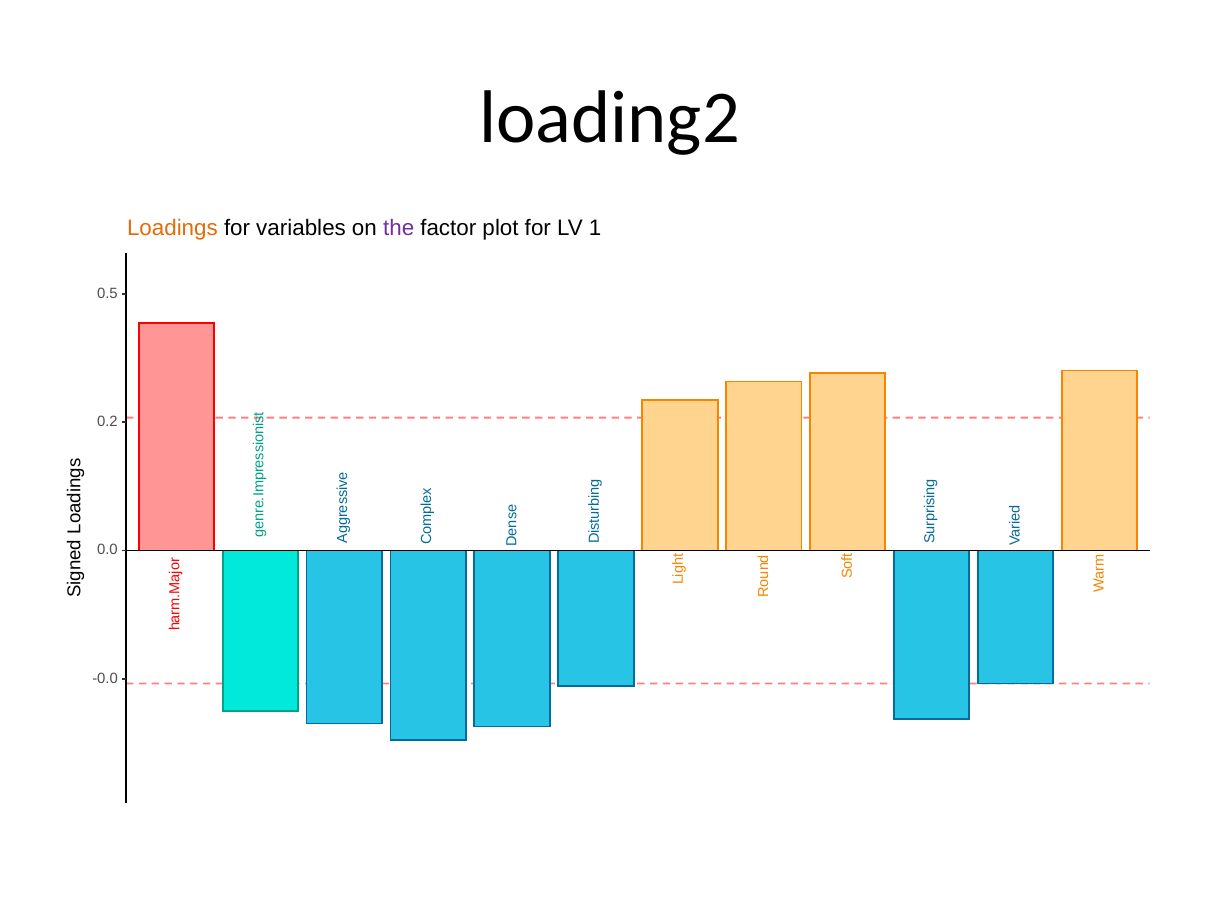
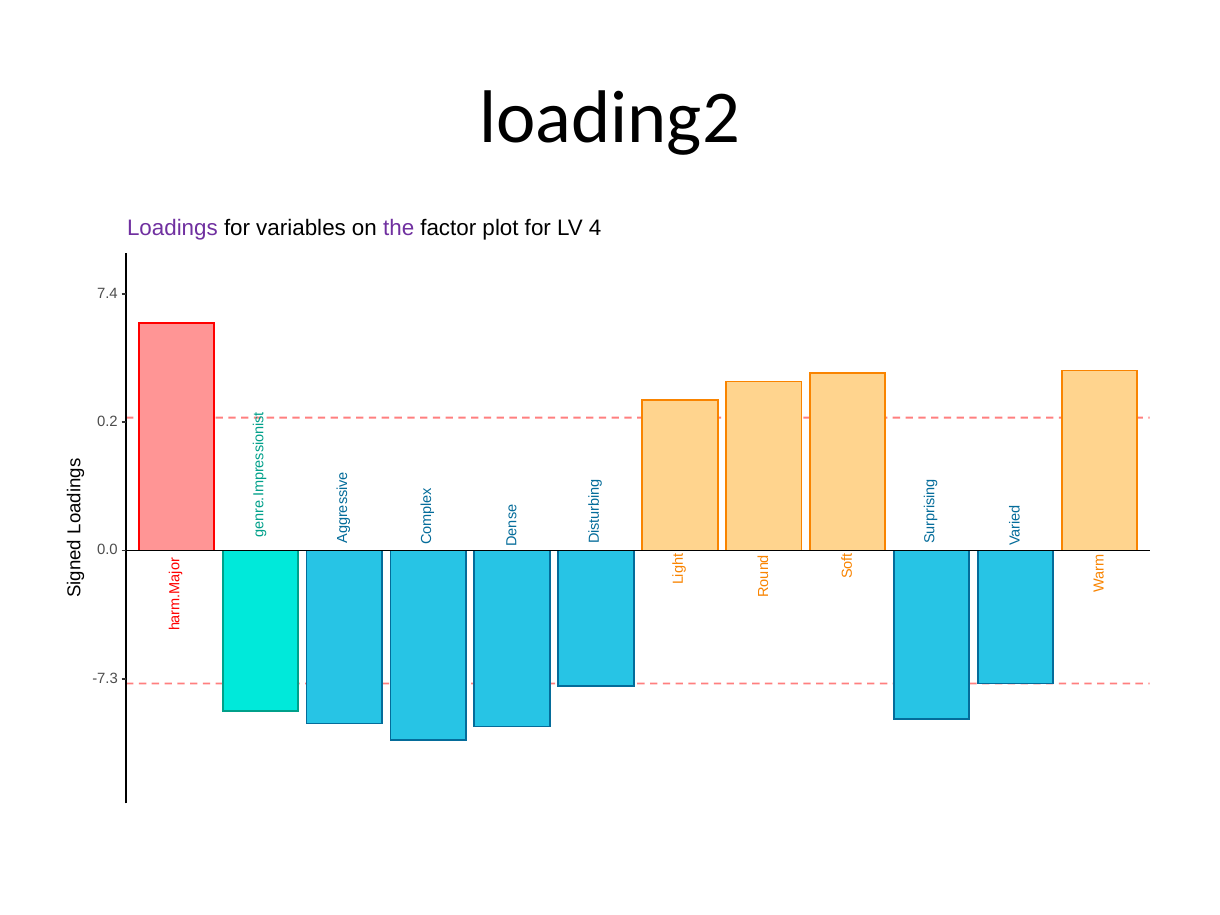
Loadings colour: orange -> purple
1: 1 -> 4
0.5: 0.5 -> 7.4
-0.0: -0.0 -> -7.3
